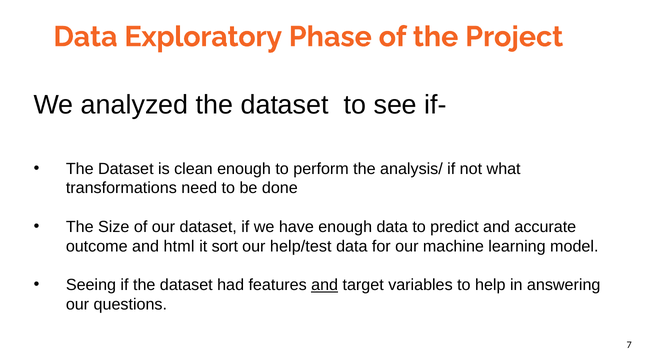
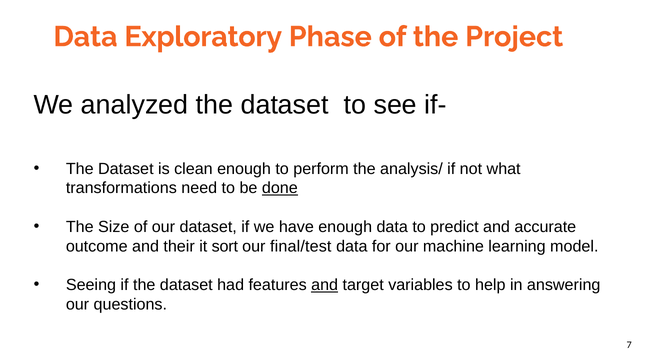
done underline: none -> present
html: html -> their
help/test: help/test -> final/test
